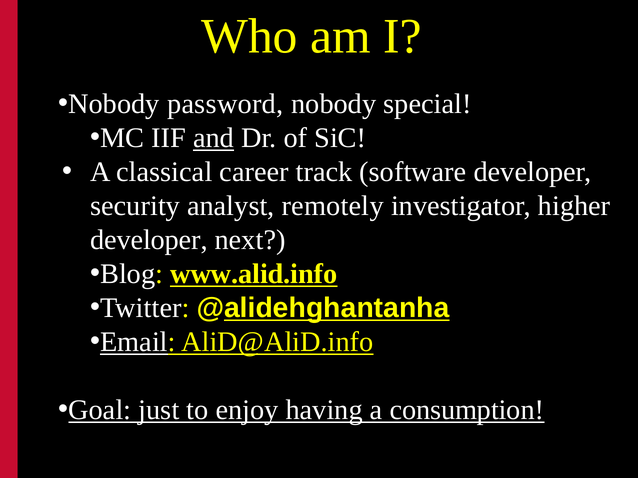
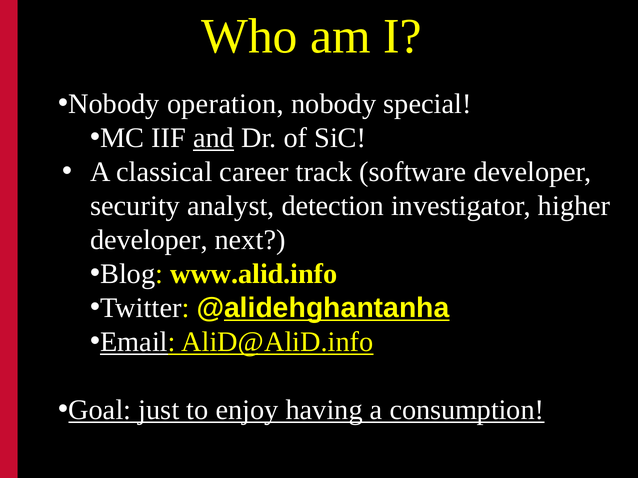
password: password -> operation
remotely: remotely -> detection
www.alid.info underline: present -> none
